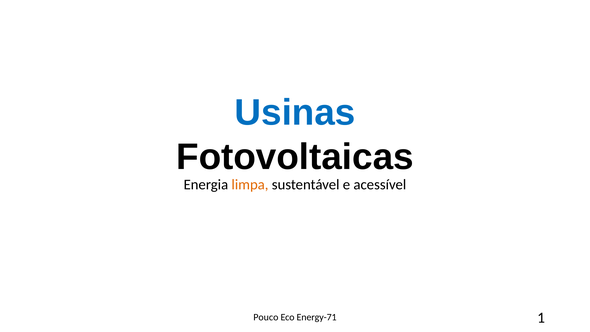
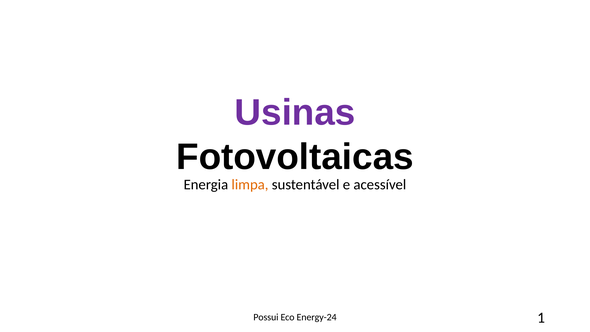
Usinas colour: blue -> purple
Pouco: Pouco -> Possui
Energy-71: Energy-71 -> Energy-24
